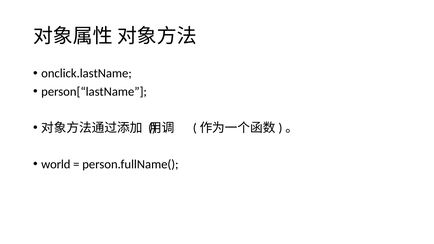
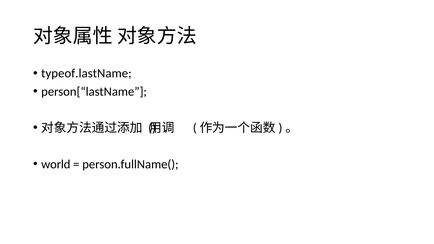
onclick.lastName: onclick.lastName -> typeof.lastName
